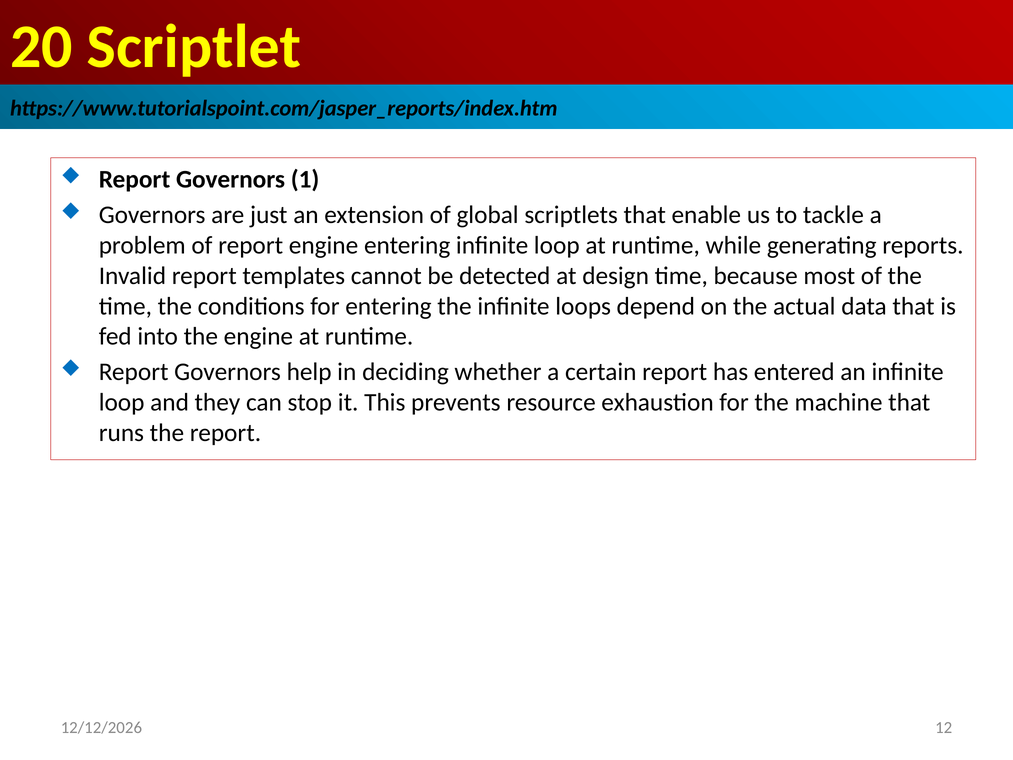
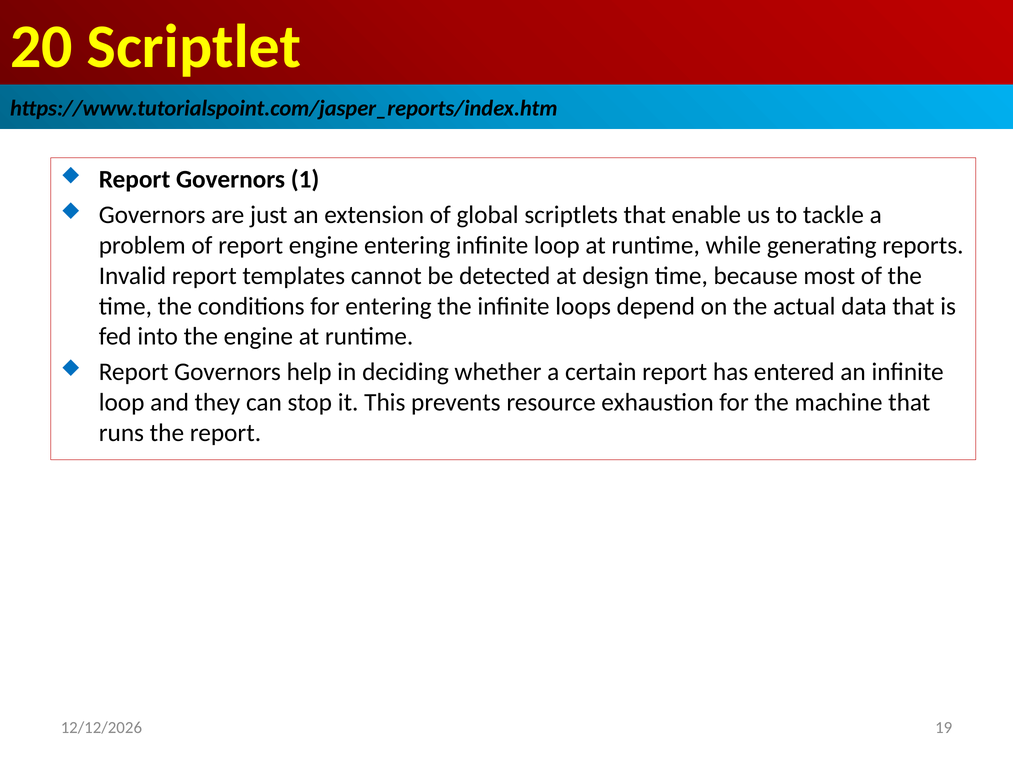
12: 12 -> 19
